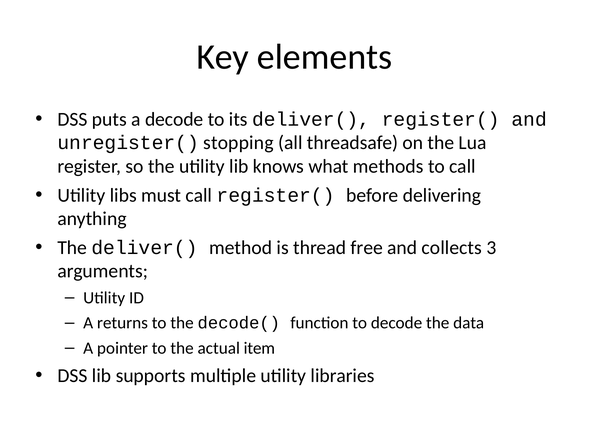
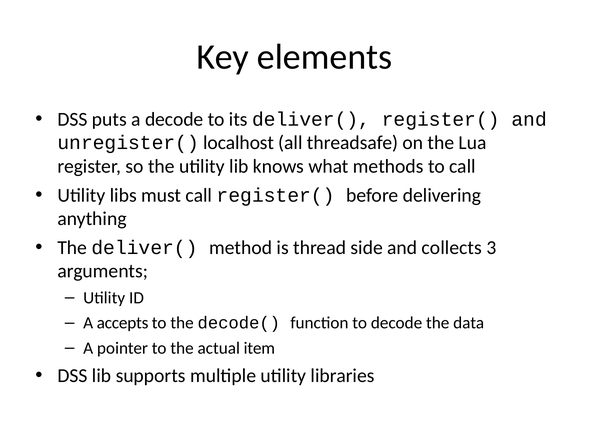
stopping: stopping -> localhost
free: free -> side
returns: returns -> accepts
